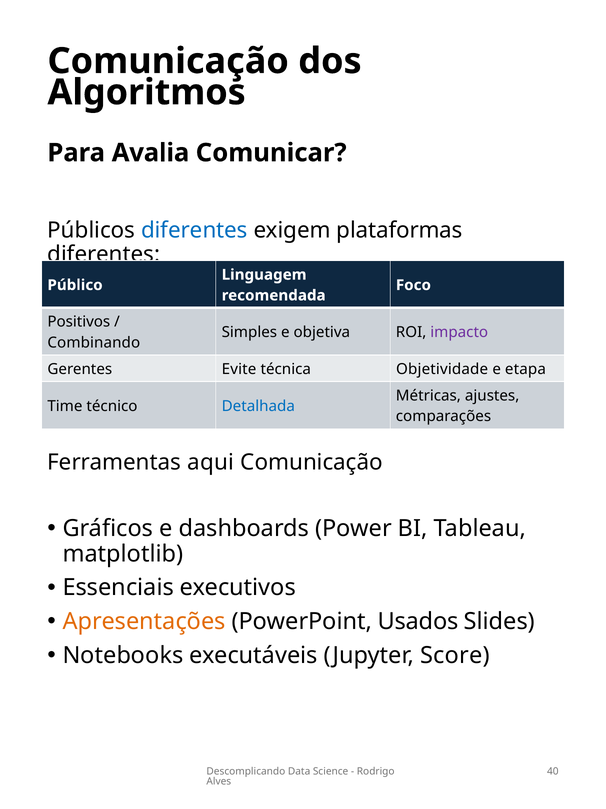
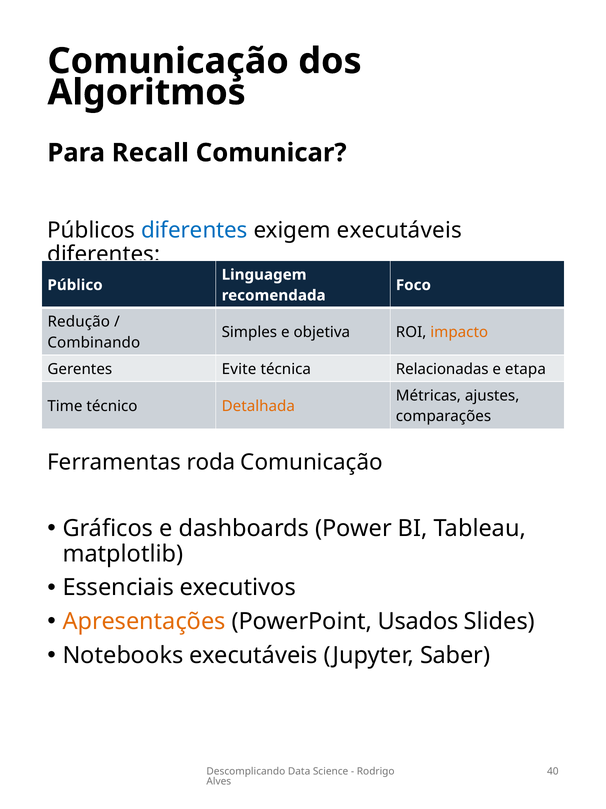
Avalia: Avalia -> Recall
exigem plataformas: plataformas -> executáveis
Positivos: Positivos -> Redução
impacto colour: purple -> orange
Objetividade: Objetividade -> Relacionadas
Detalhada colour: blue -> orange
aqui: aqui -> roda
Score: Score -> Saber
